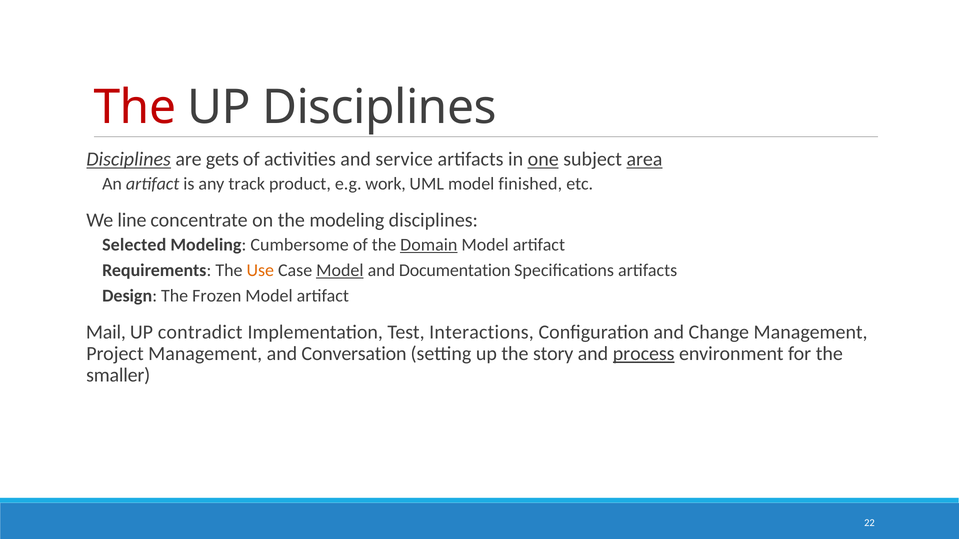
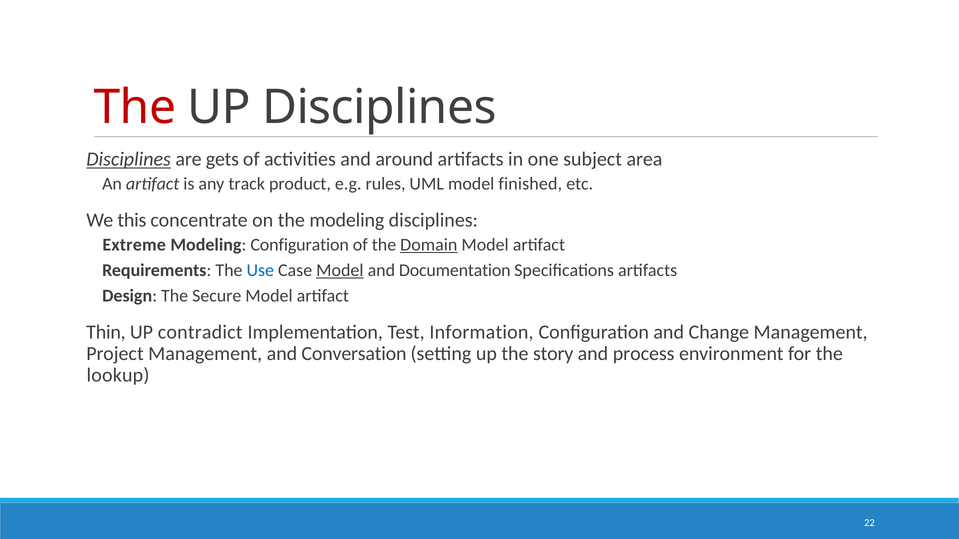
service: service -> around
one underline: present -> none
area underline: present -> none
work: work -> rules
line: line -> this
Selected: Selected -> Extreme
Modeling Cumbersome: Cumbersome -> Configuration
Use colour: orange -> blue
Frozen: Frozen -> Secure
Mail: Mail -> Thin
Interactions: Interactions -> Information
process underline: present -> none
smaller: smaller -> lookup
